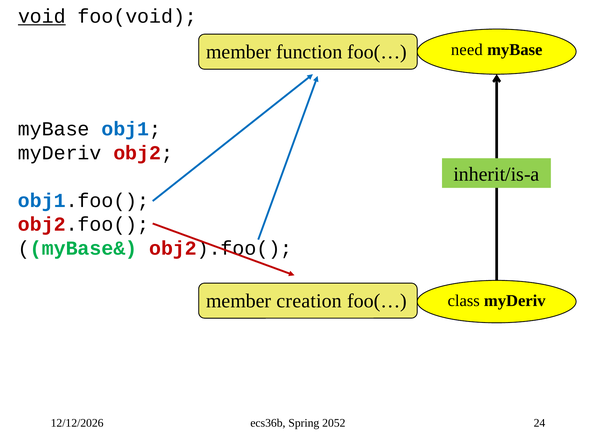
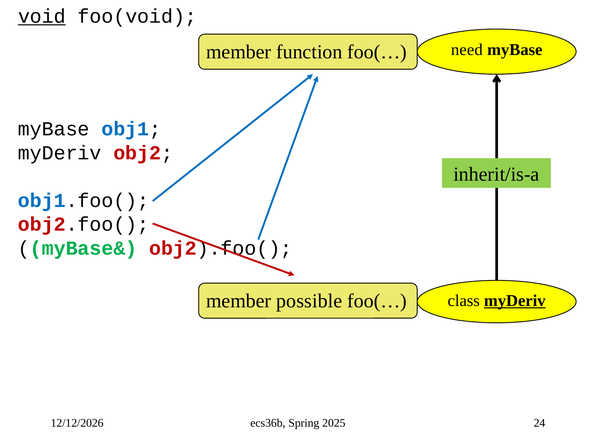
creation: creation -> possible
myDeriv at (515, 301) underline: none -> present
2052: 2052 -> 2025
